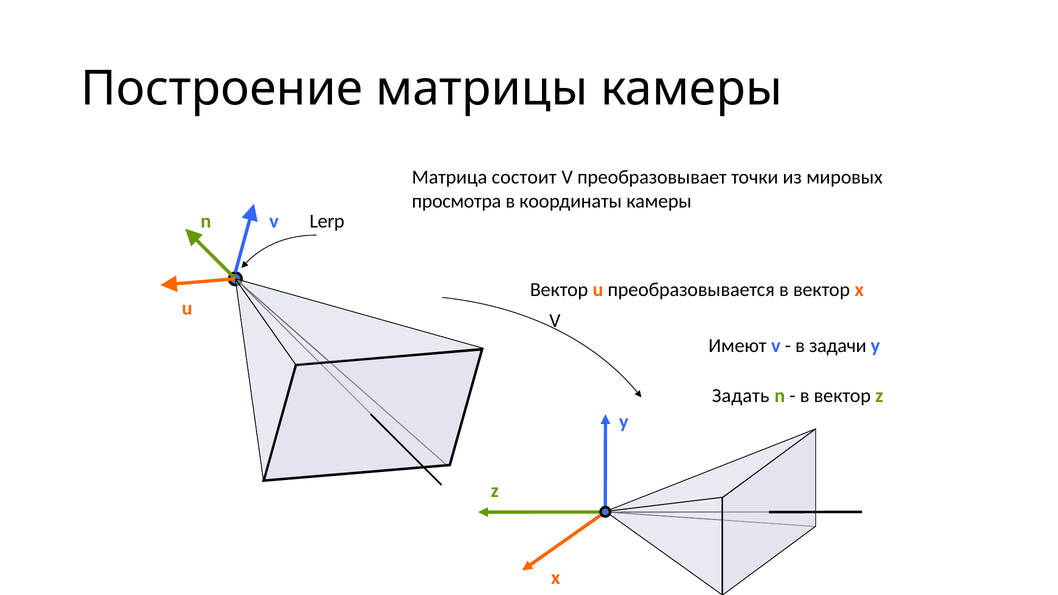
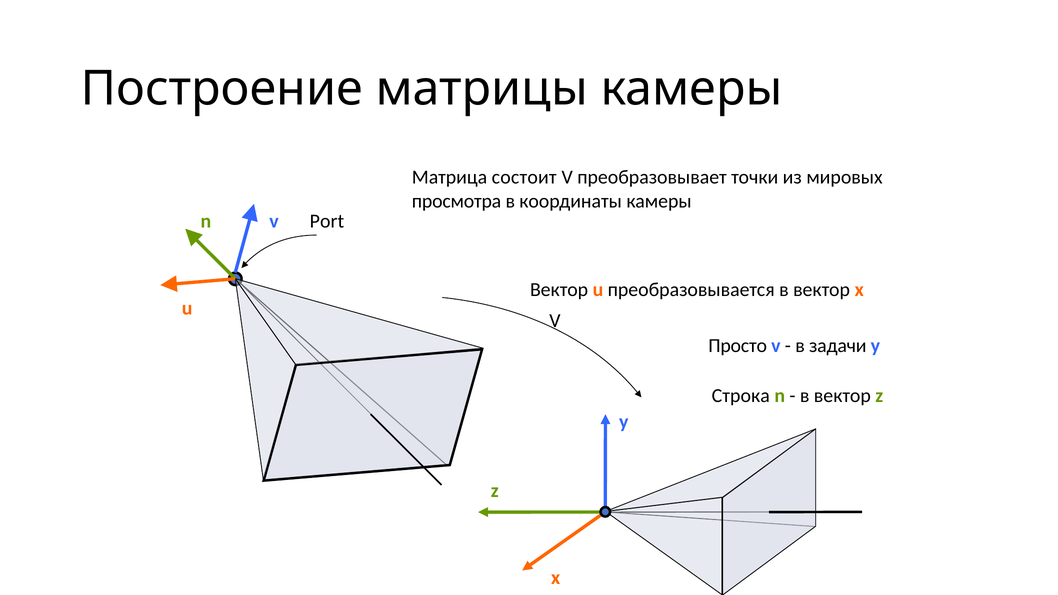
Lerp: Lerp -> Port
Имеют: Имеют -> Просто
Задать: Задать -> Строка
